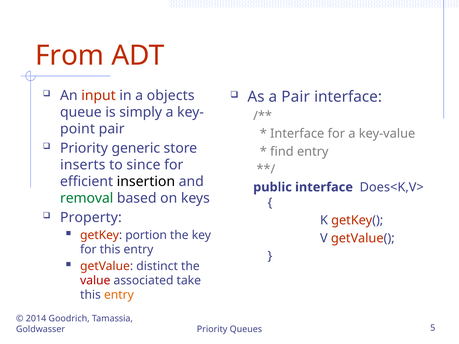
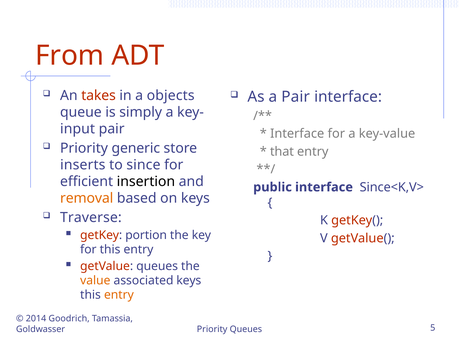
input: input -> takes
point: point -> input
find: find -> that
Does<K,V>: Does<K,V> -> Since<K,V>
removal colour: green -> orange
Property: Property -> Traverse
getValue distinct: distinct -> queues
value colour: red -> orange
associated take: take -> keys
